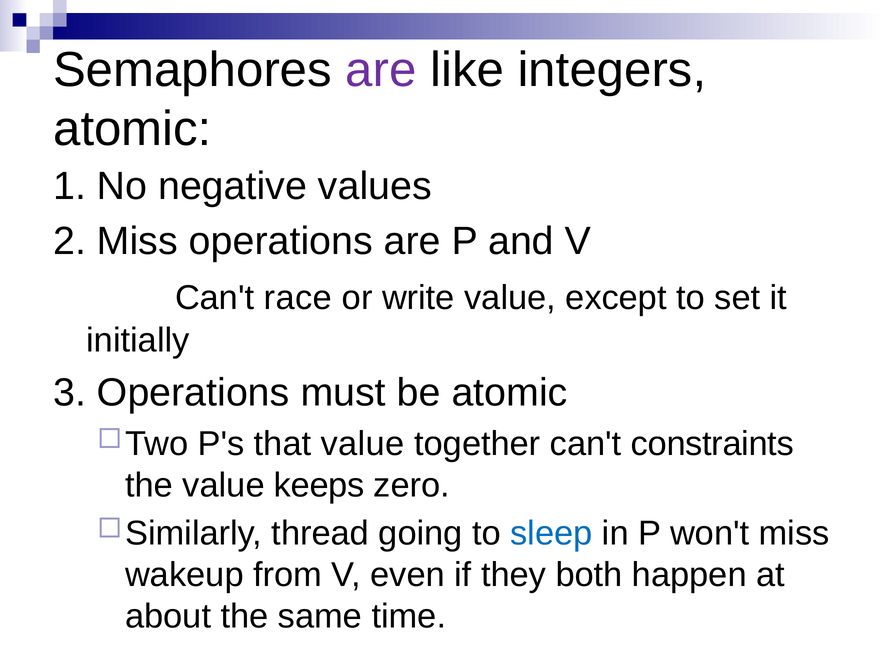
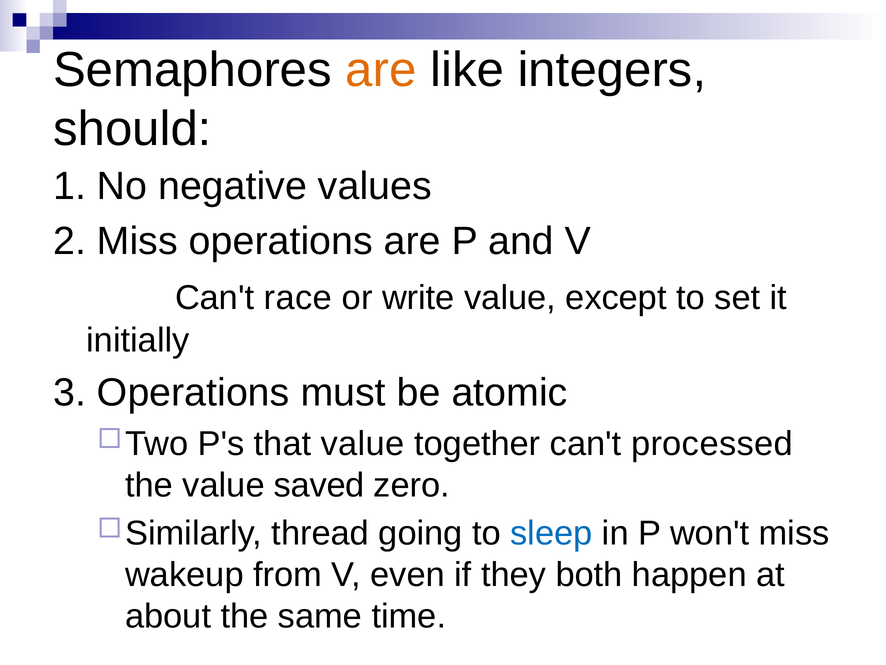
are at (381, 70) colour: purple -> orange
atomic at (132, 129): atomic -> should
constraints: constraints -> processed
keeps: keeps -> saved
